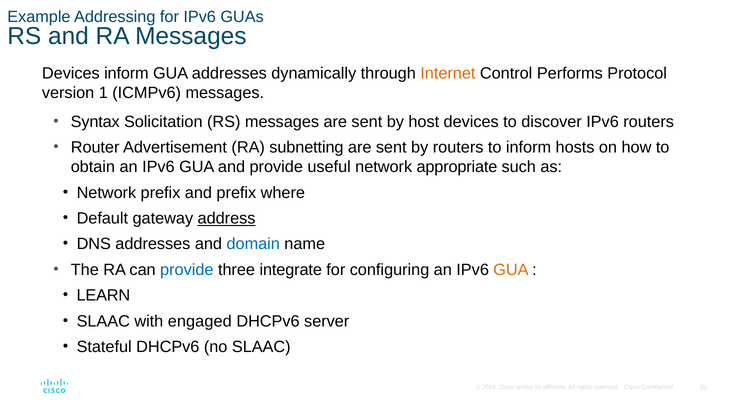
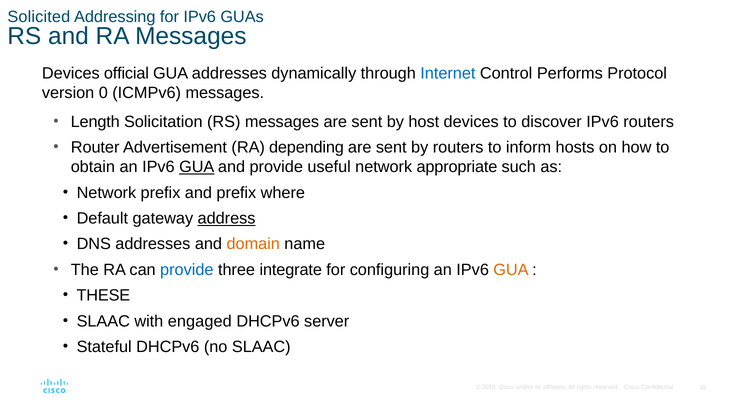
Example: Example -> Solicited
Devices inform: inform -> official
Internet colour: orange -> blue
1: 1 -> 0
Syntax: Syntax -> Length
subnetting: subnetting -> depending
GUA at (197, 167) underline: none -> present
domain colour: blue -> orange
LEARN: LEARN -> THESE
